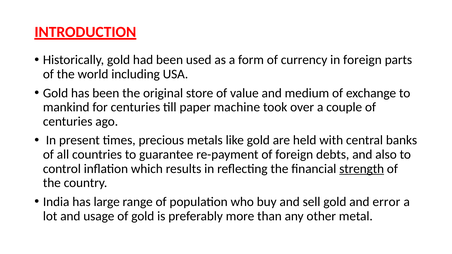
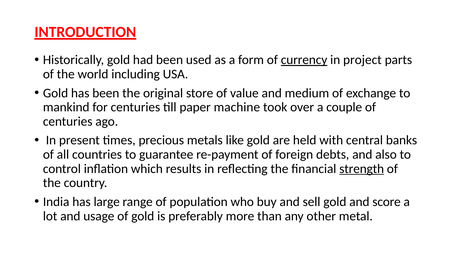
currency underline: none -> present
in foreign: foreign -> project
error: error -> score
